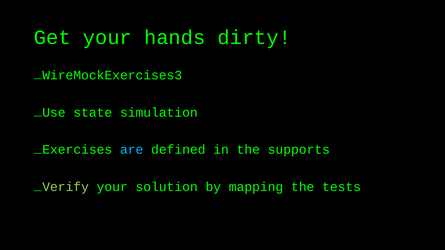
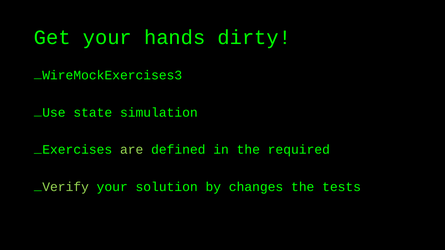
are colour: light blue -> light green
supports: supports -> required
mapping: mapping -> changes
